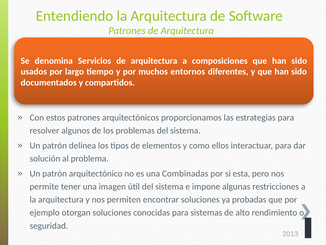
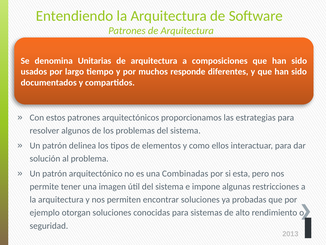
Servicios: Servicios -> Unitarias
entornos: entornos -> responde
